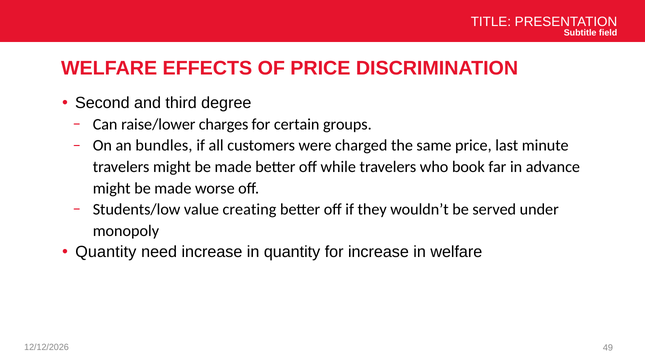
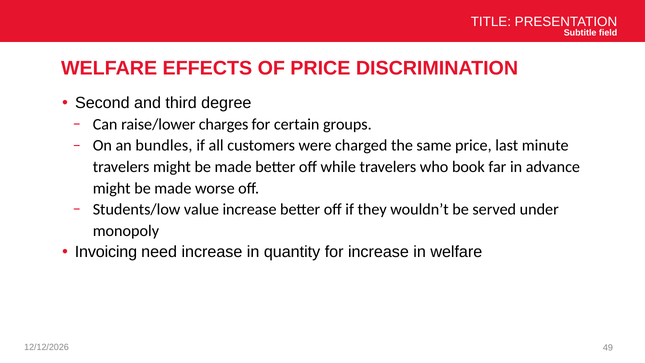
value creating: creating -> increase
Quantity at (106, 252): Quantity -> Invoicing
